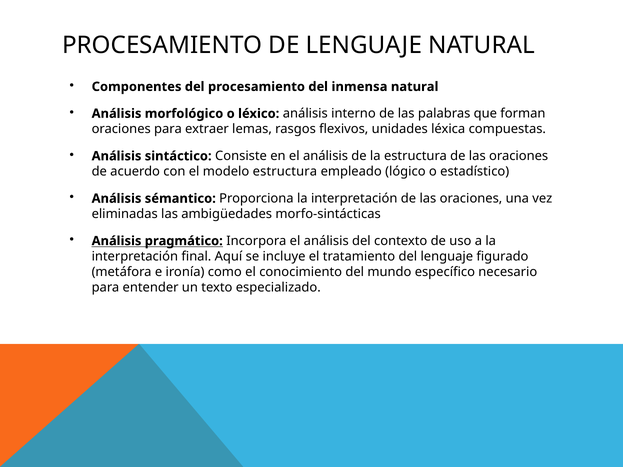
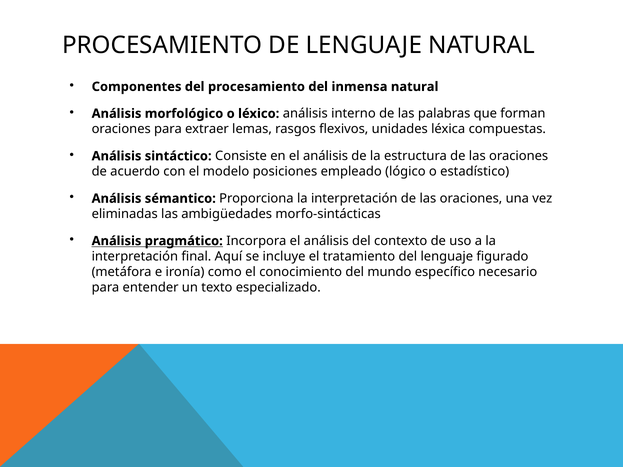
modelo estructura: estructura -> posiciones
